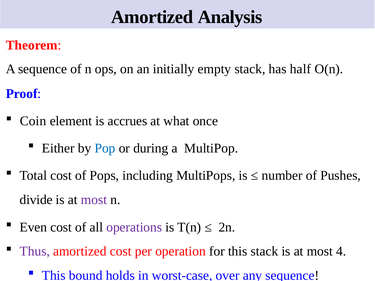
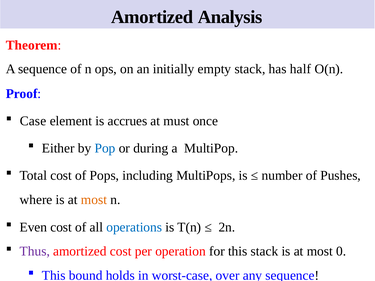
Coin: Coin -> Case
what: what -> must
divide: divide -> where
most at (94, 200) colour: purple -> orange
operations colour: purple -> blue
4: 4 -> 0
